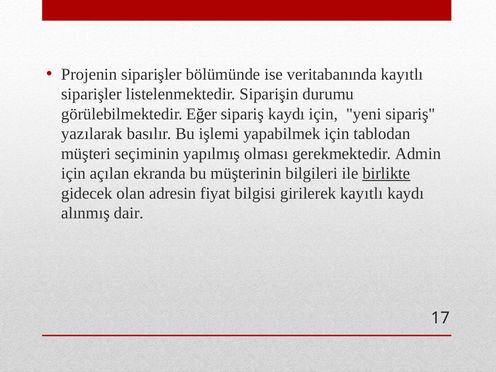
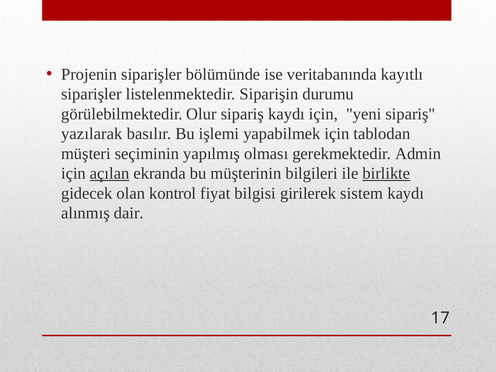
Eğer: Eğer -> Olur
açılan underline: none -> present
adresin: adresin -> kontrol
girilerek kayıtlı: kayıtlı -> sistem
